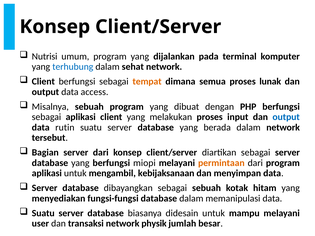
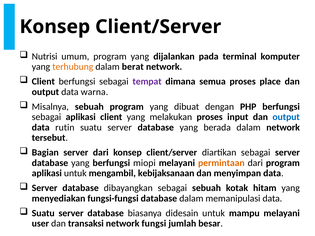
terhubung colour: blue -> orange
sehat: sehat -> berat
tempat colour: orange -> purple
lunak: lunak -> place
access: access -> warna
physik: physik -> fungsi
